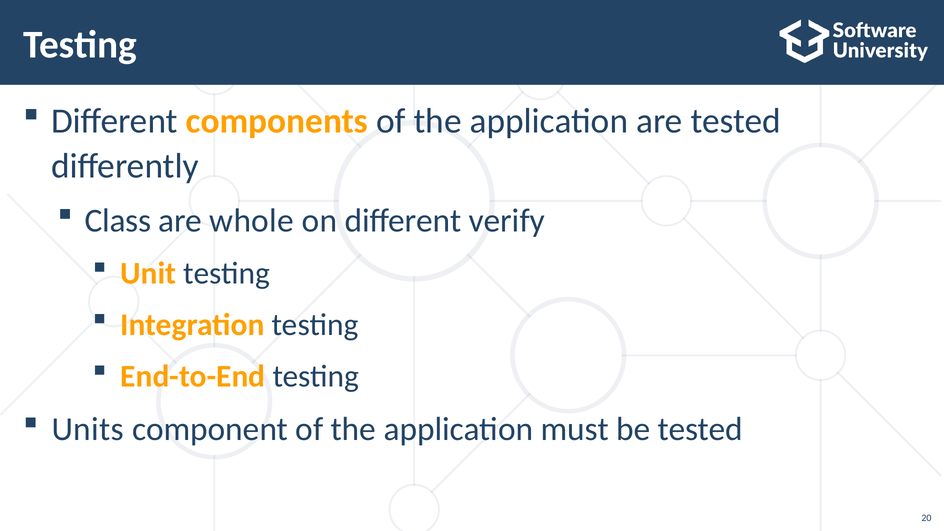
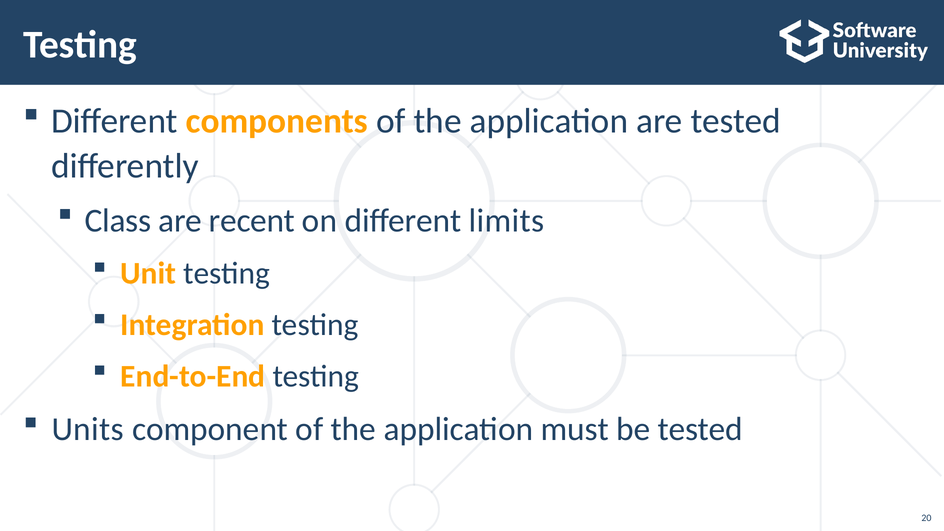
whole: whole -> recent
verify: verify -> limits
